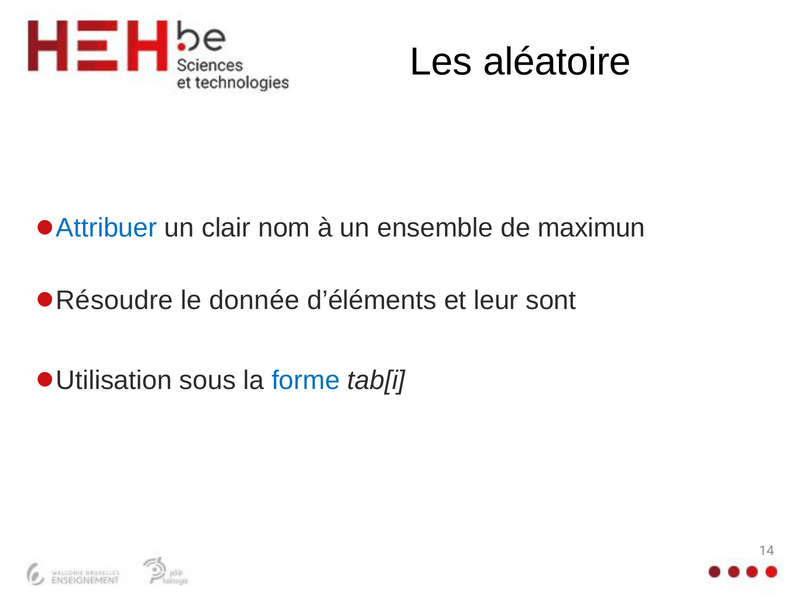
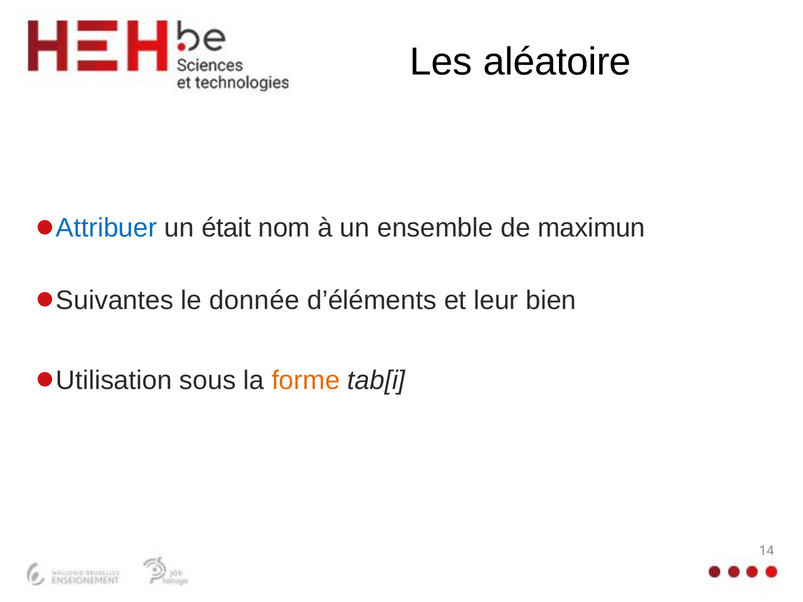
clair: clair -> était
Résoudre: Résoudre -> Suivantes
sont: sont -> bien
forme colour: blue -> orange
